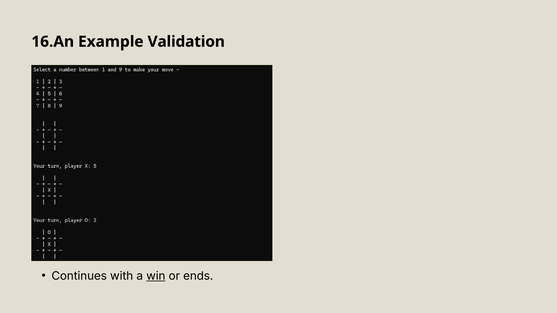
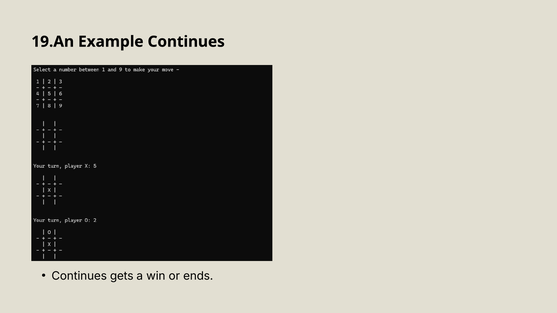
16.An: 16.An -> 19.An
Example Validation: Validation -> Continues
with: with -> gets
win underline: present -> none
